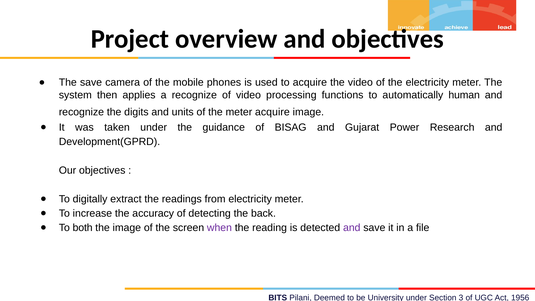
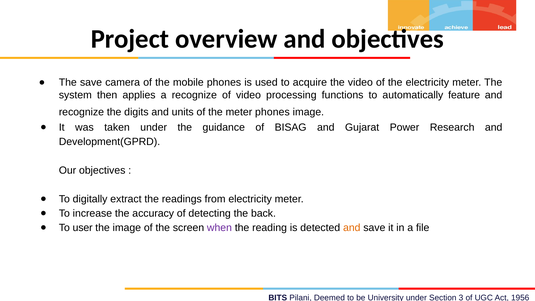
human: human -> feature
meter acquire: acquire -> phones
both: both -> user
and at (352, 228) colour: purple -> orange
